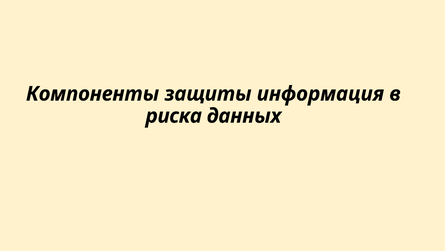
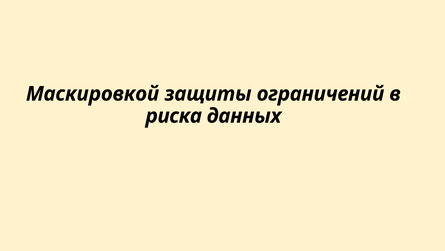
Компоненты: Компоненты -> Маскировкой
информация: информация -> ограничений
